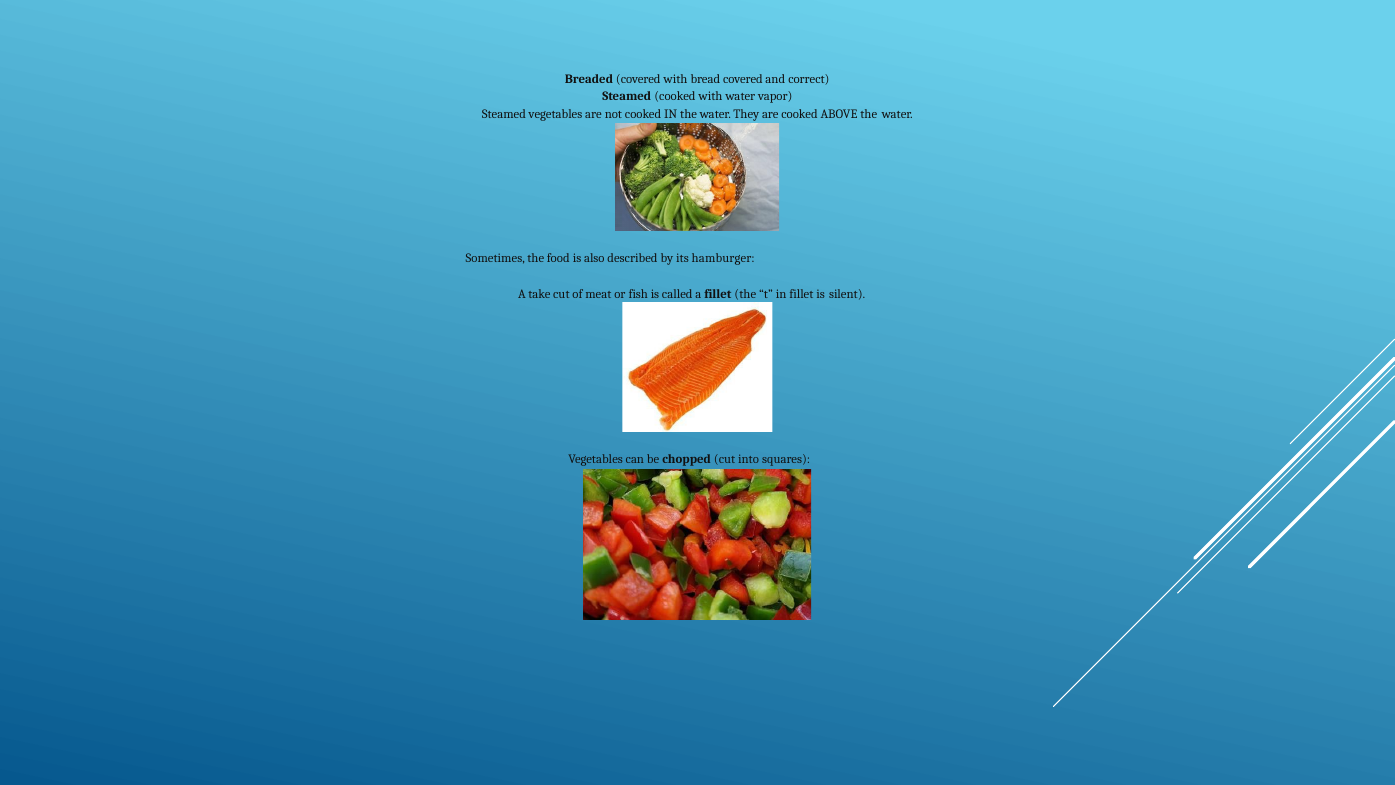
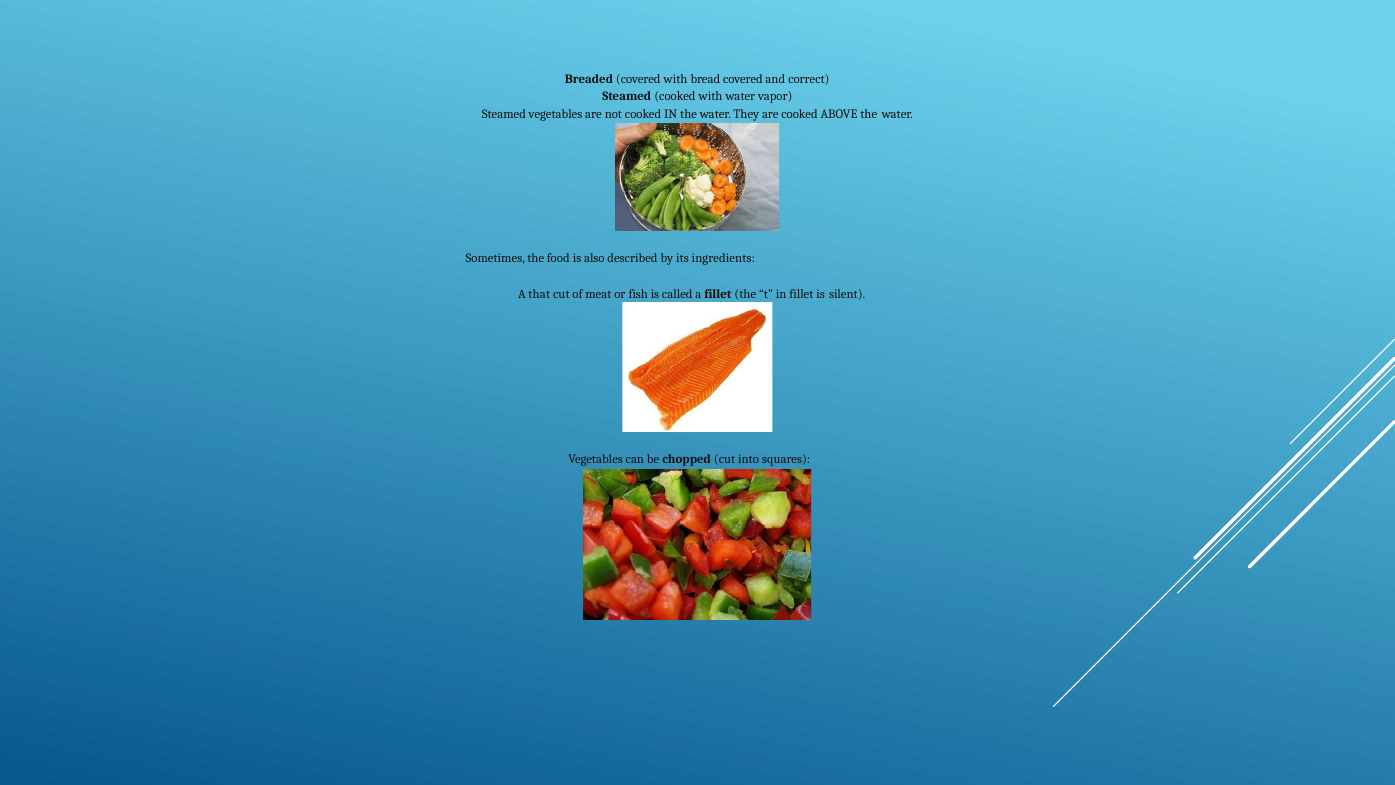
hamburger: hamburger -> ingredients
take: take -> that
